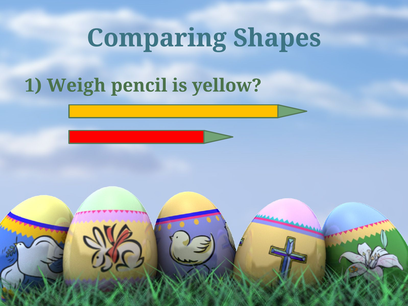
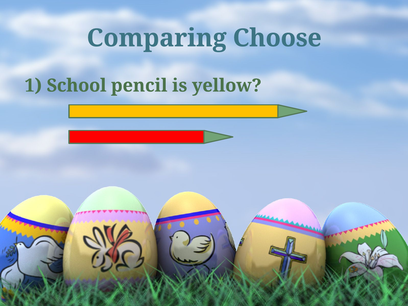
Shapes: Shapes -> Choose
Weigh: Weigh -> School
